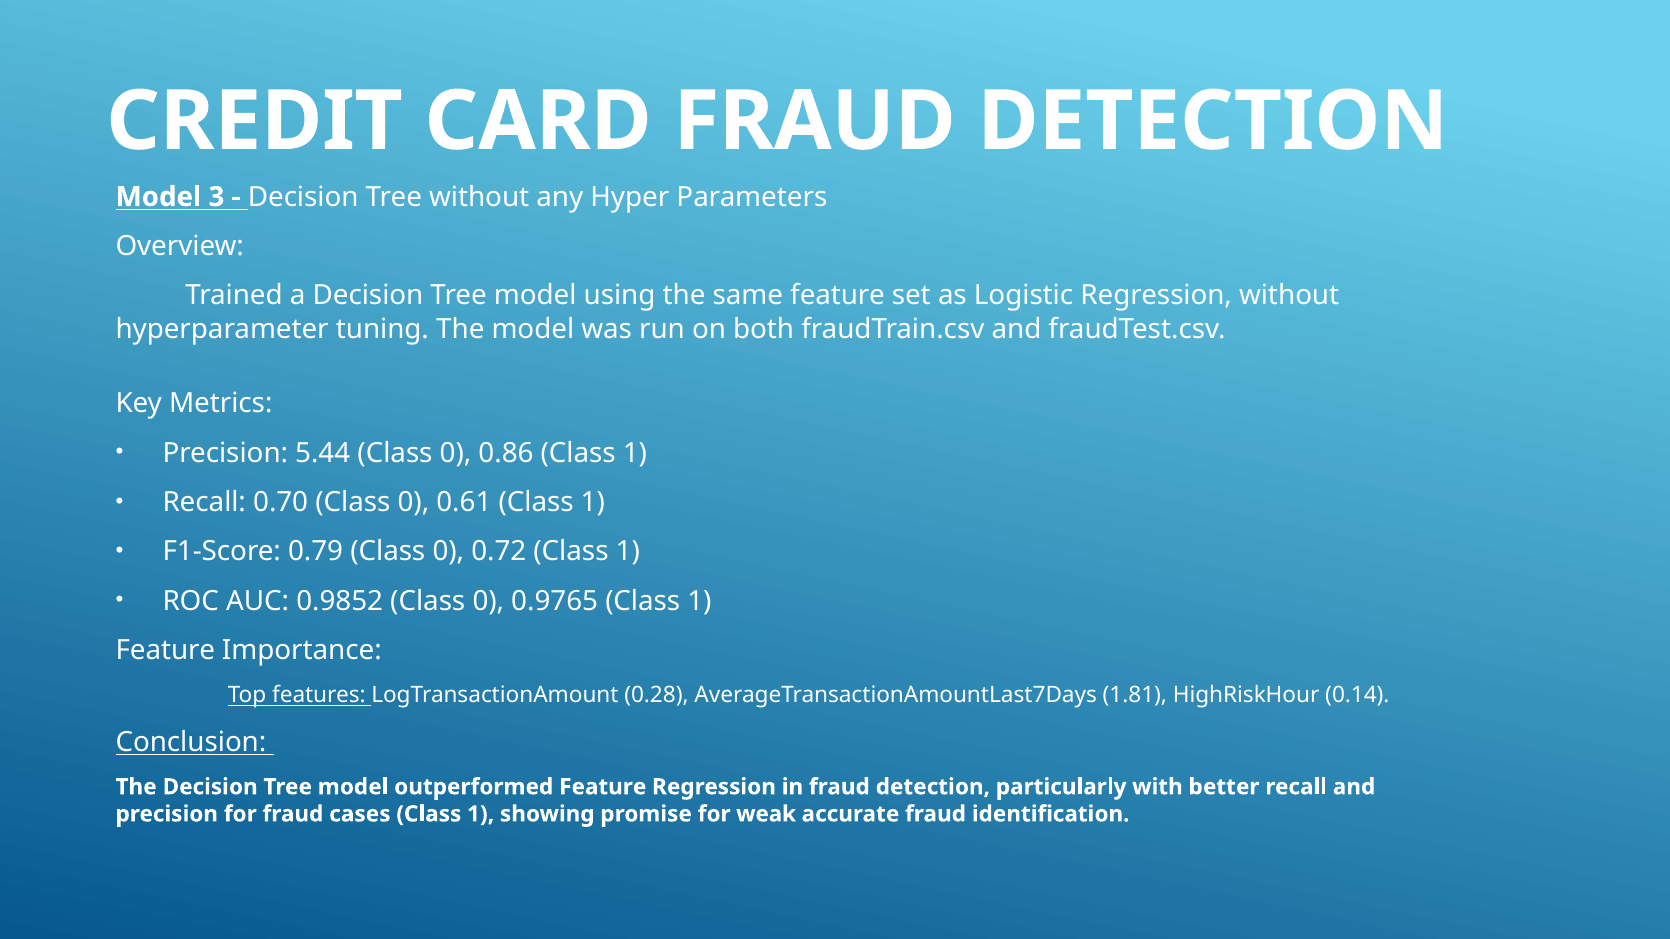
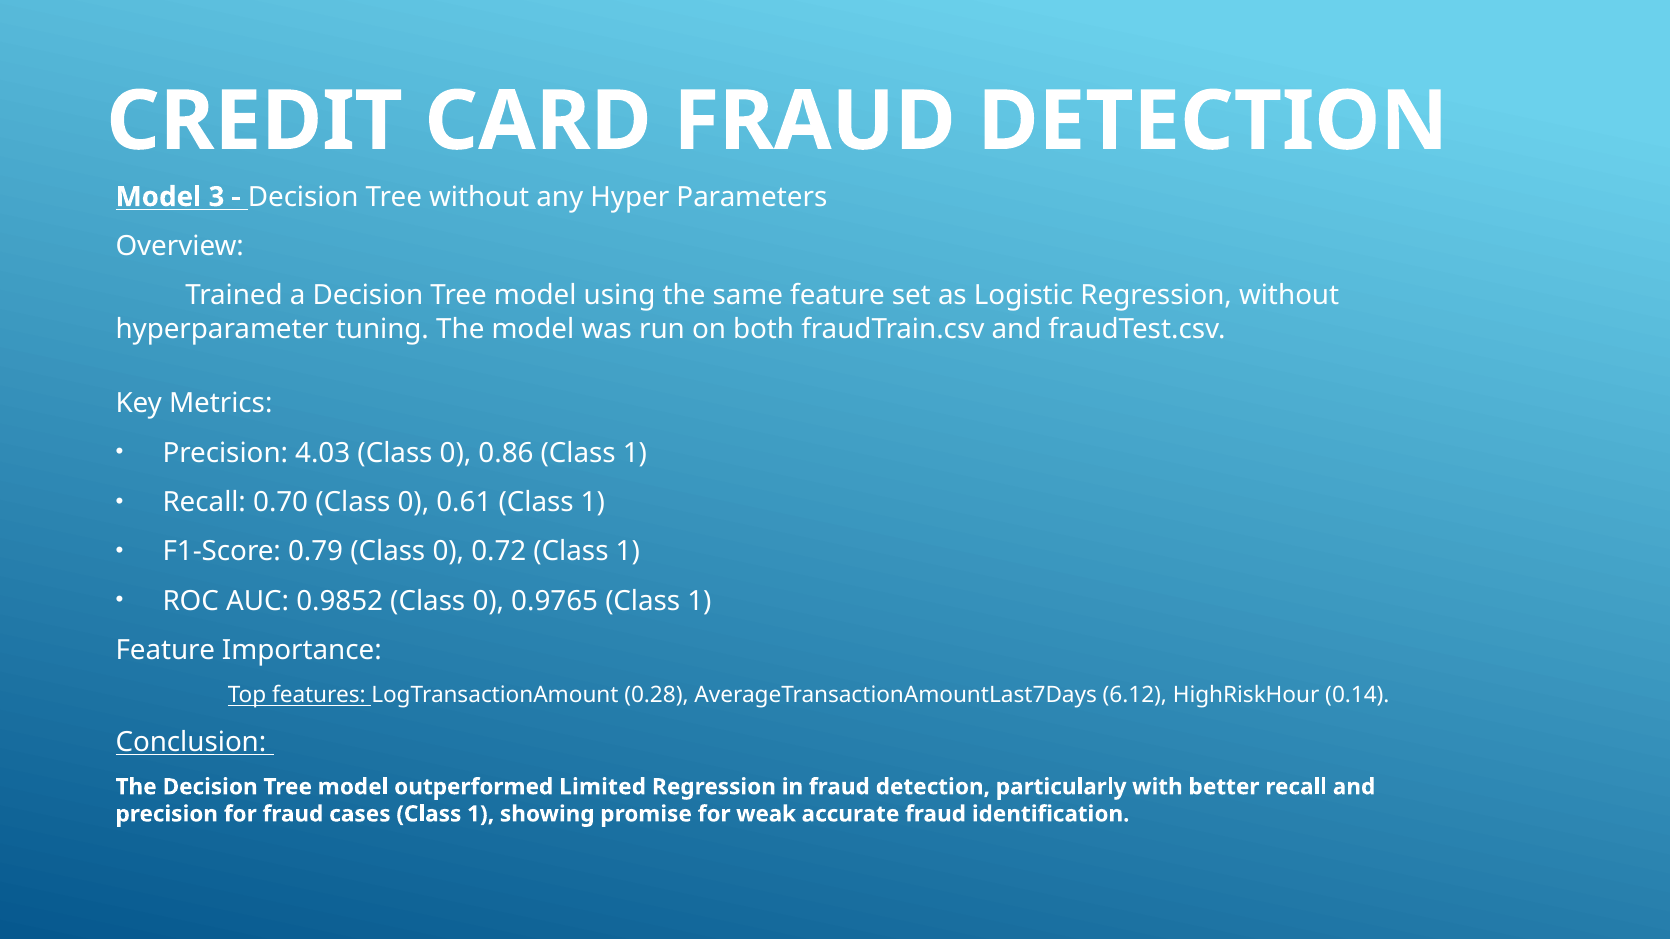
5.44: 5.44 -> 4.03
1.81: 1.81 -> 6.12
outperformed Feature: Feature -> Limited
